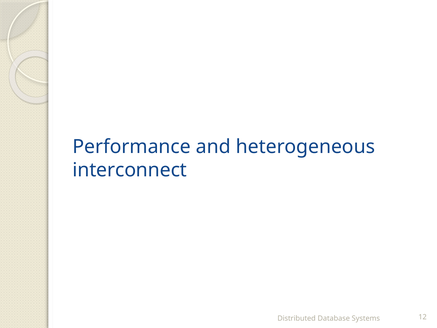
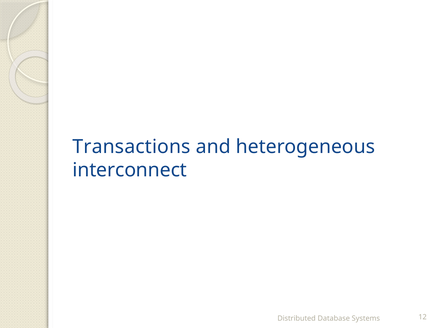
Performance: Performance -> Transactions
